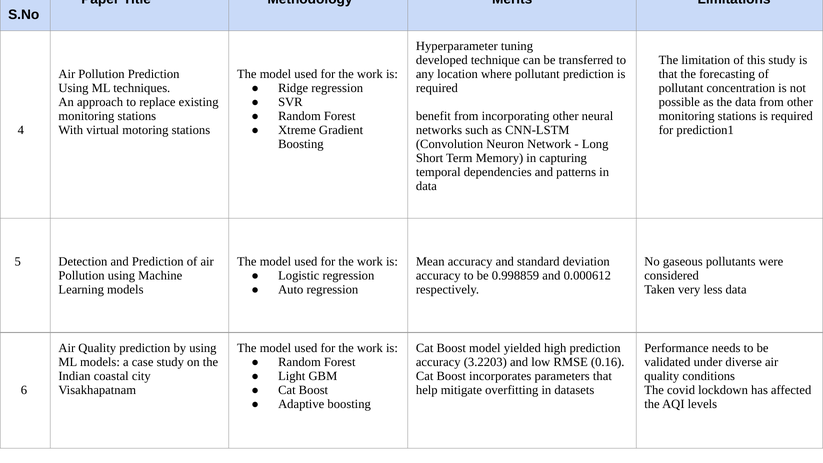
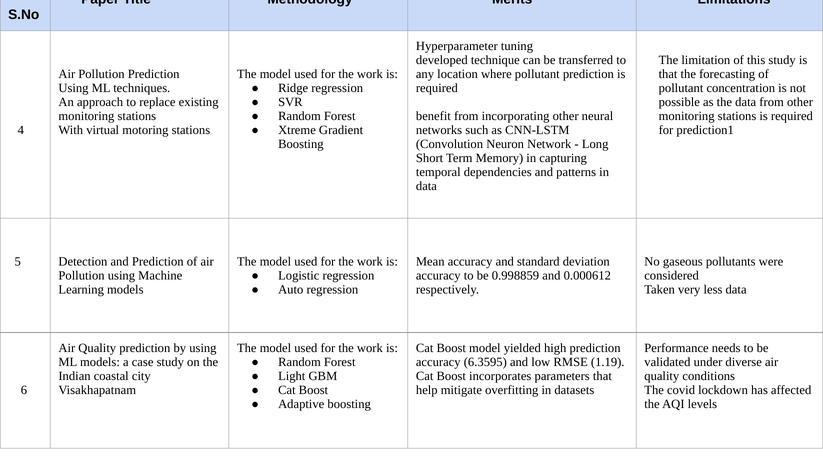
3.2203: 3.2203 -> 6.3595
0.16: 0.16 -> 1.19
